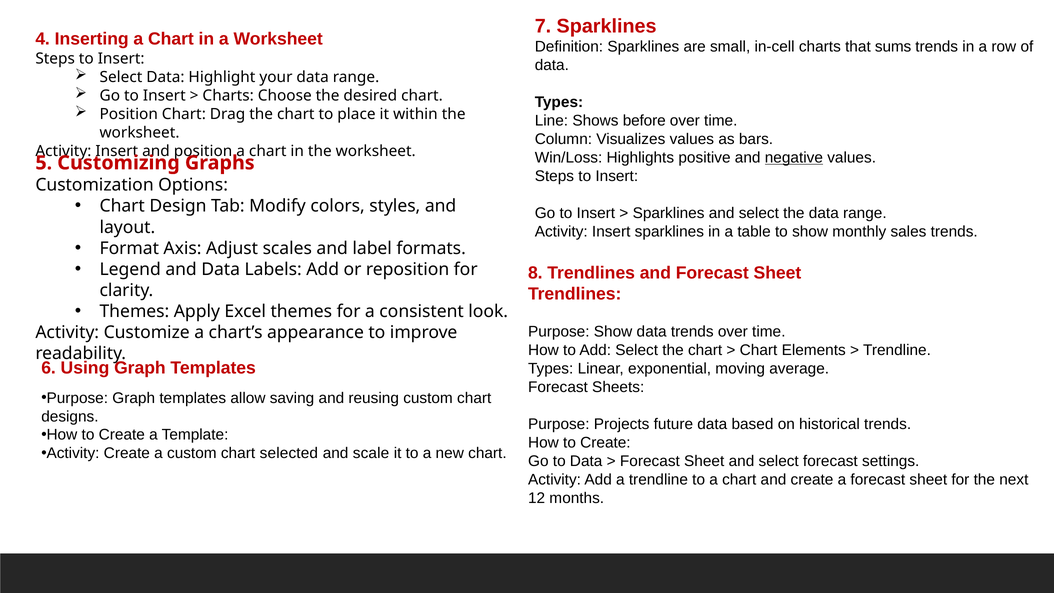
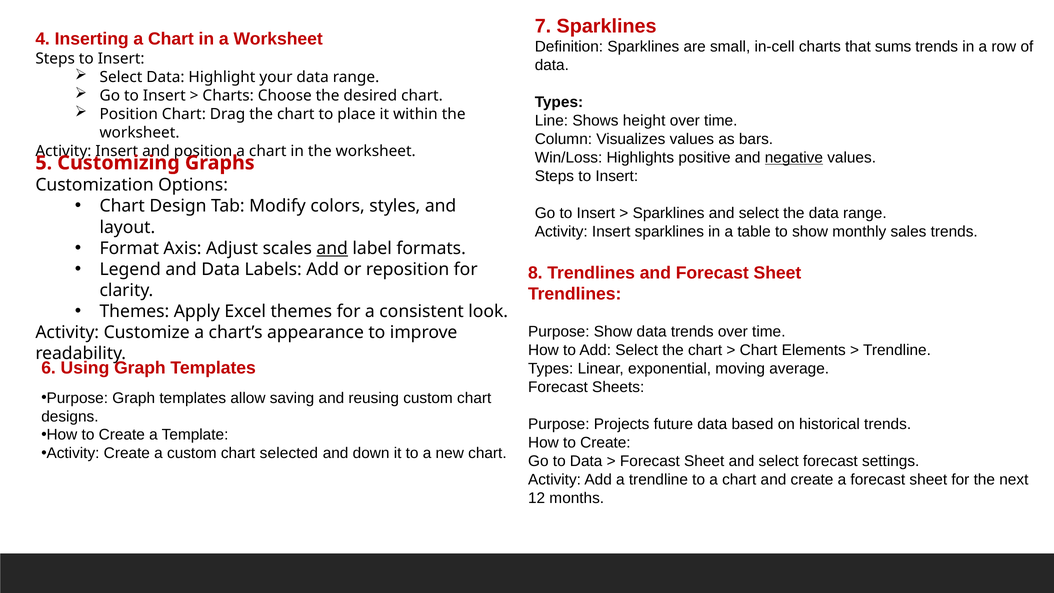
before: before -> height
and at (332, 248) underline: none -> present
scale: scale -> down
